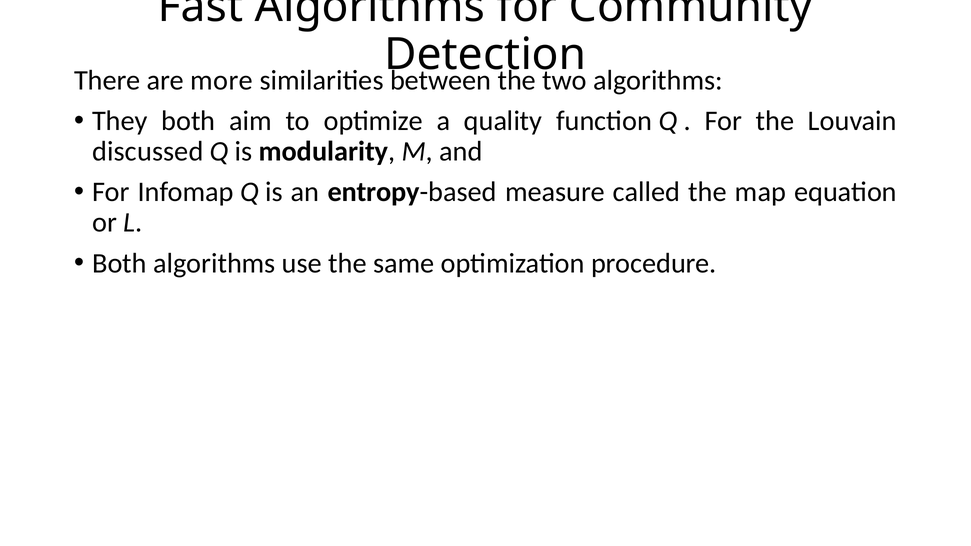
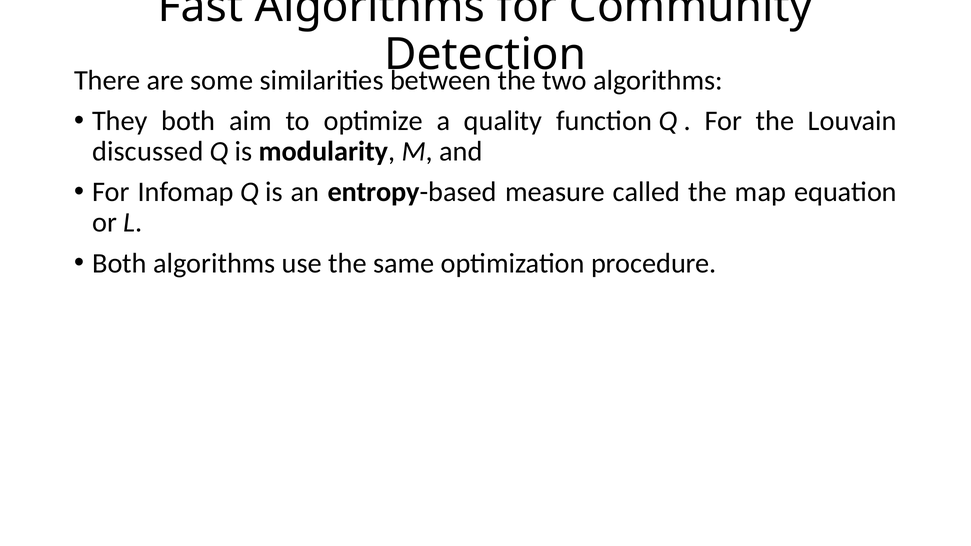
more: more -> some
